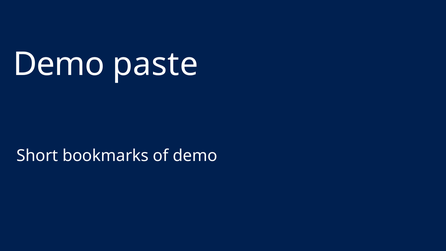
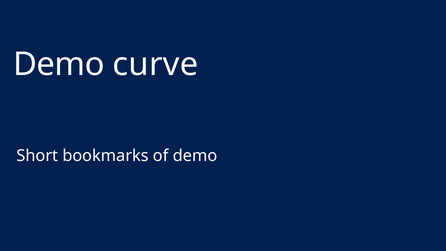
paste: paste -> curve
